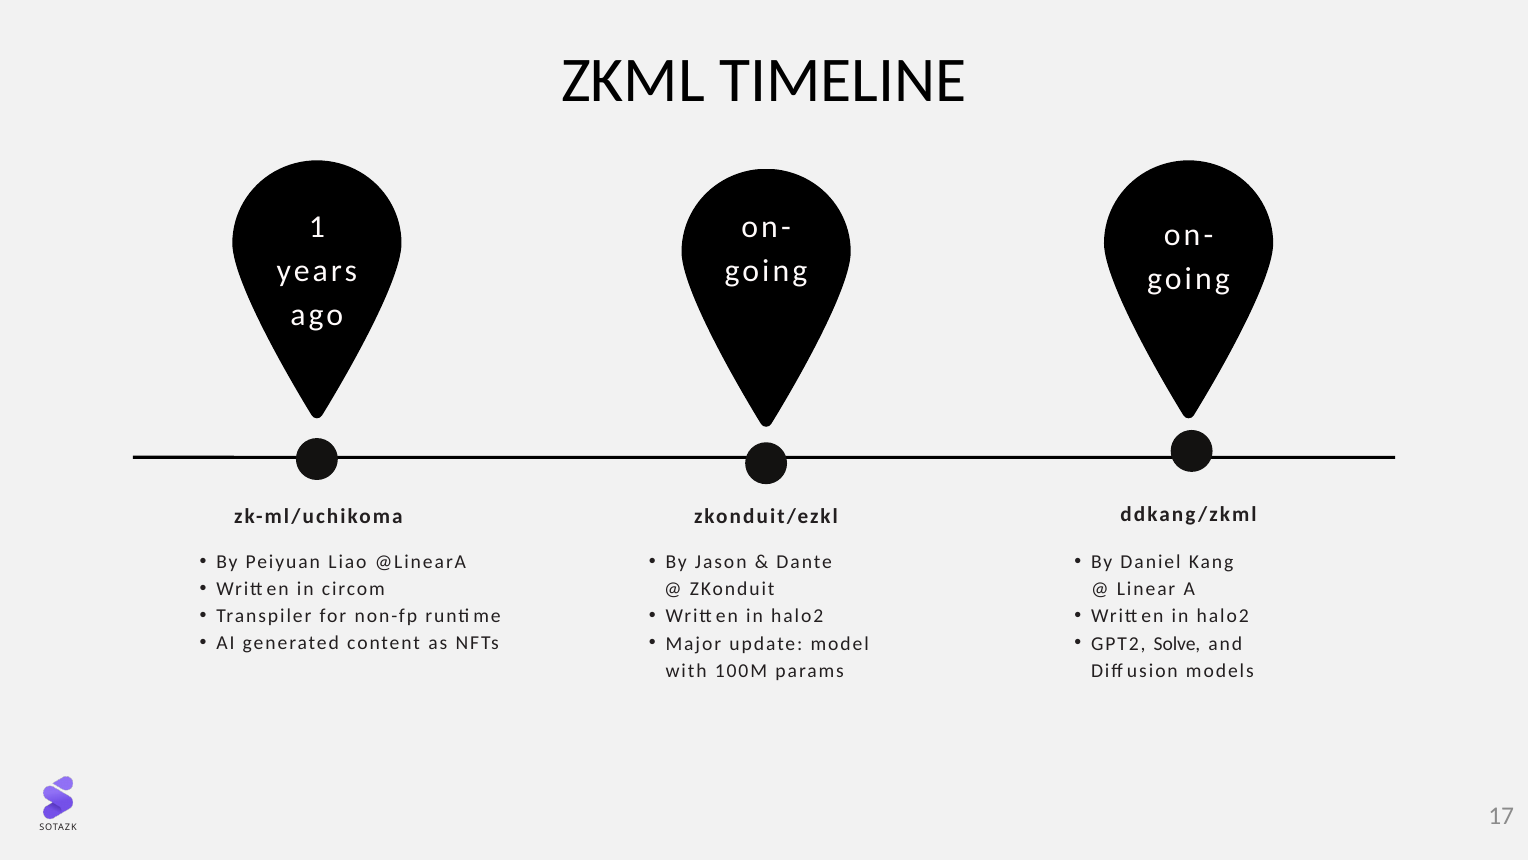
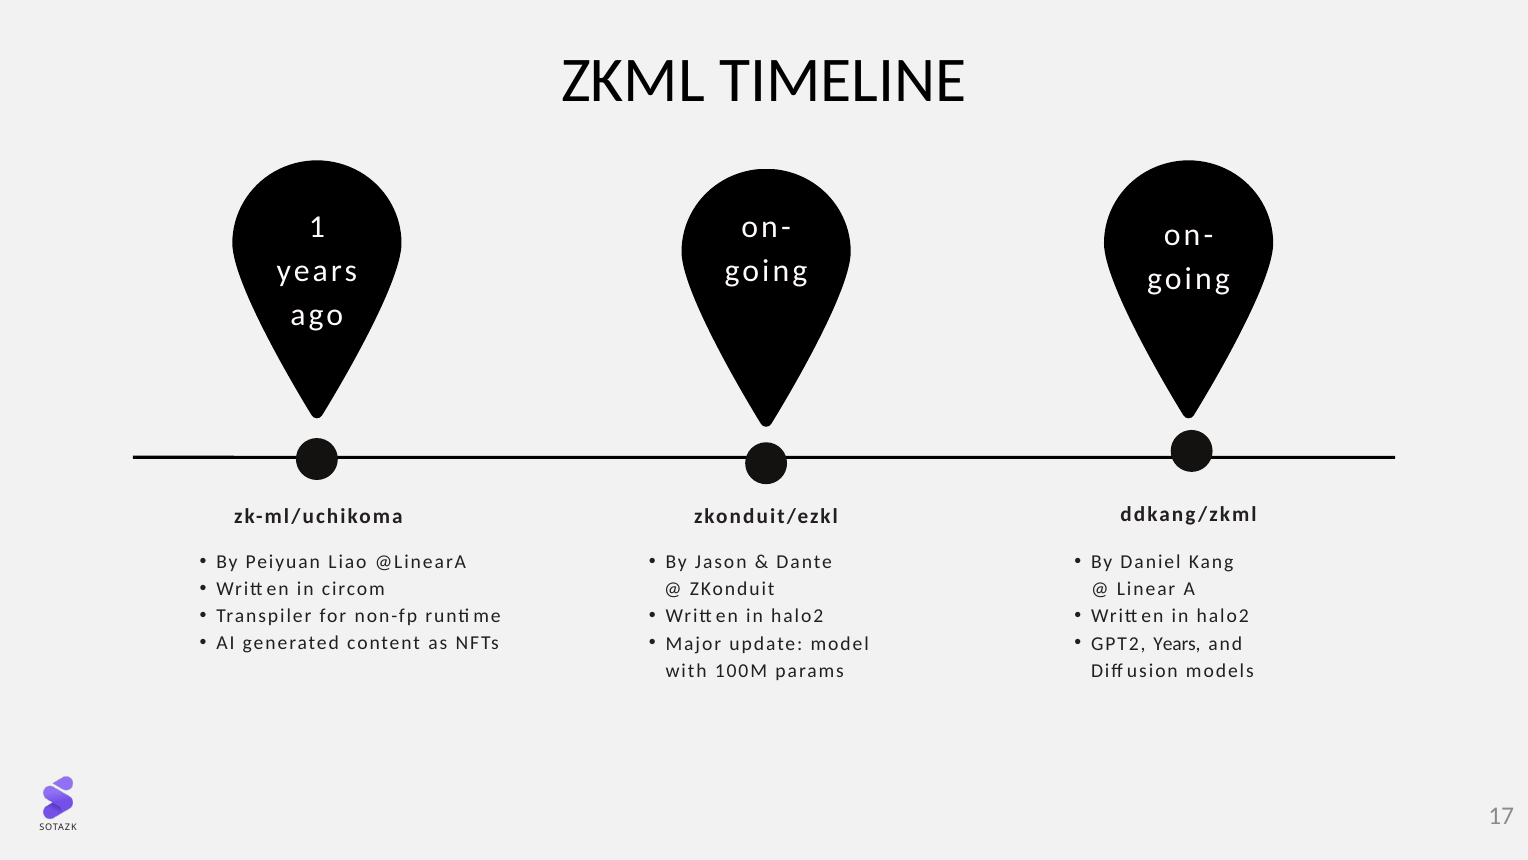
GPT2 Solve: Solve -> Years
